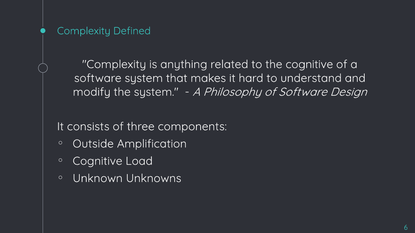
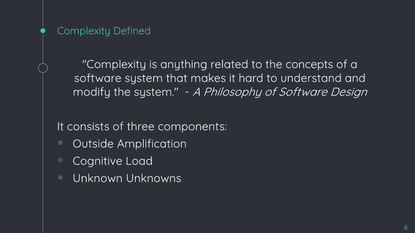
the cognitive: cognitive -> concepts
